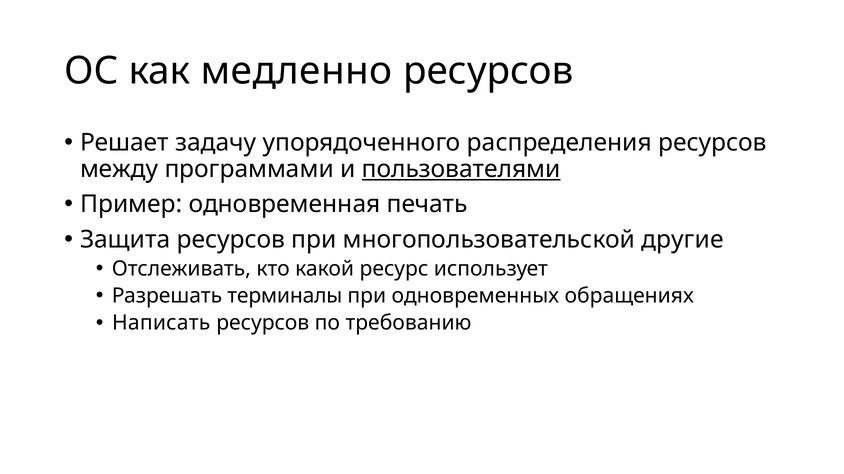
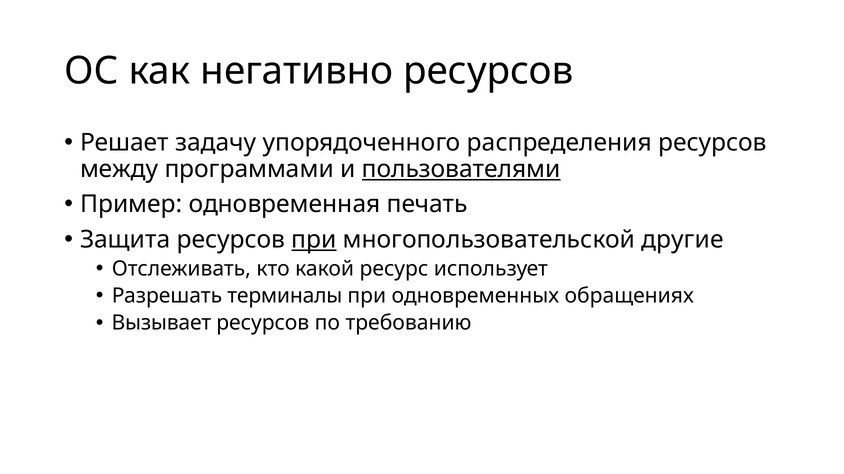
медленно: медленно -> негативно
при at (314, 240) underline: none -> present
Написать: Написать -> Вызывает
